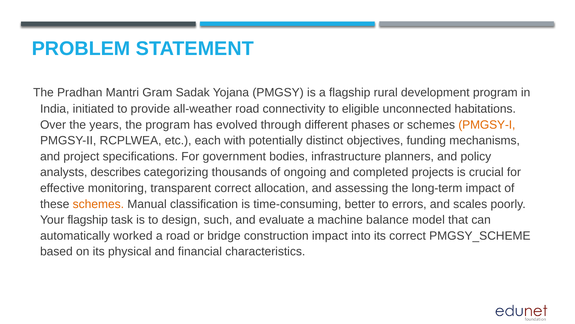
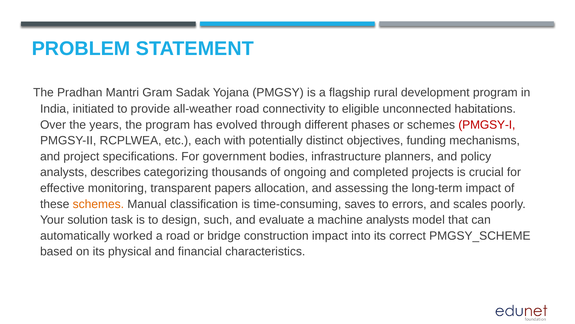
PMGSY-I colour: orange -> red
transparent correct: correct -> papers
better: better -> saves
Your flagship: flagship -> solution
machine balance: balance -> analysts
